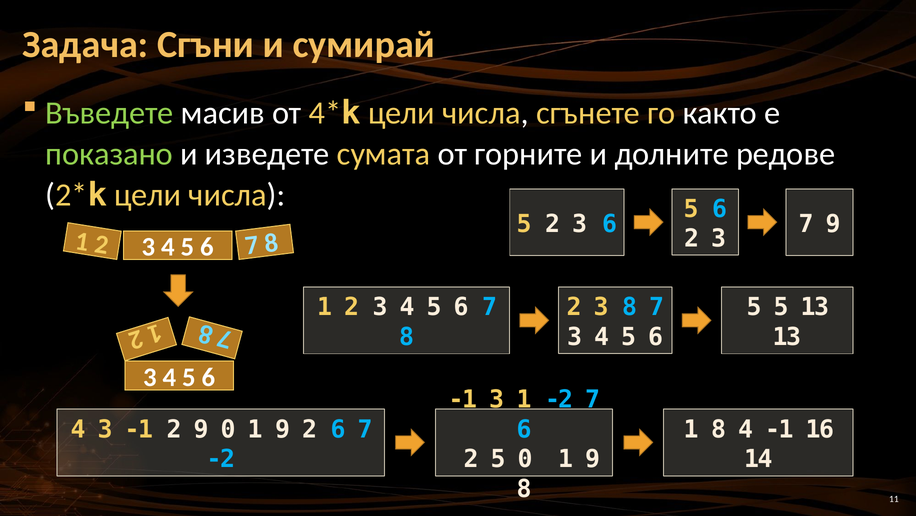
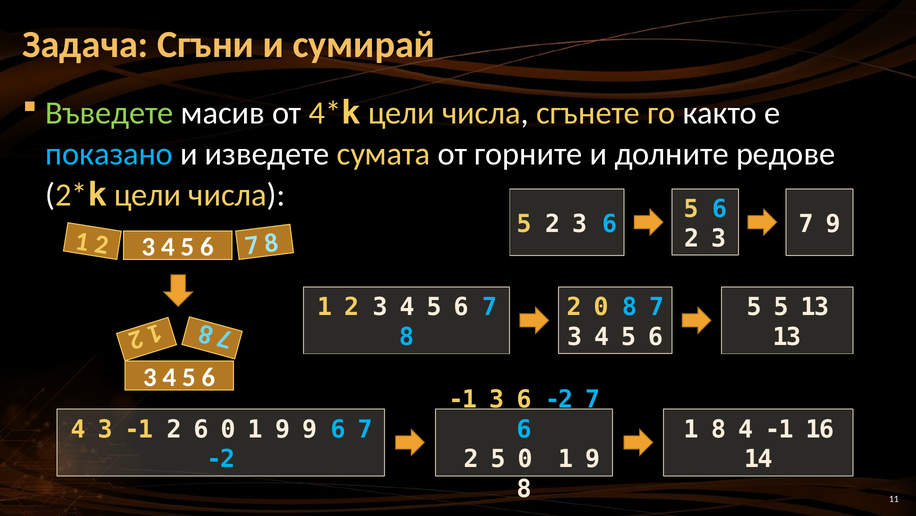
показано colour: light green -> light blue
3 at (601, 307): 3 -> 0
-1 3 1: 1 -> 6
2 9: 9 -> 6
9 2: 2 -> 9
